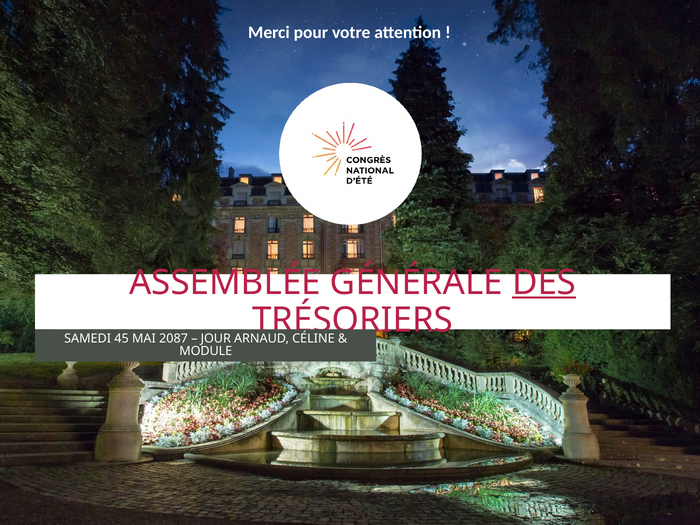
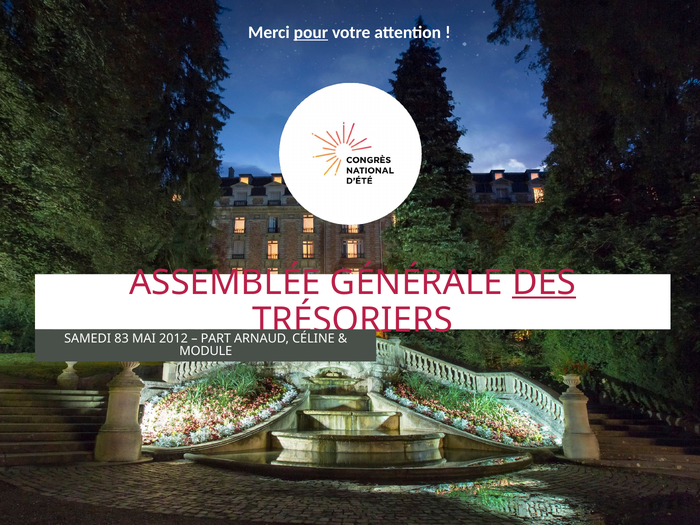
pour underline: none -> present
45: 45 -> 83
2087: 2087 -> 2012
JOUR: JOUR -> PART
